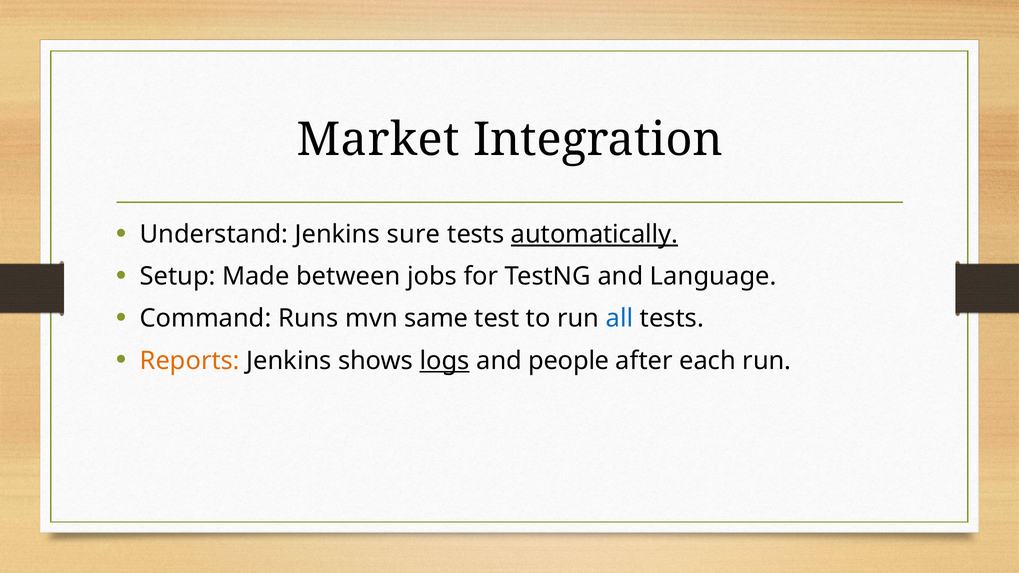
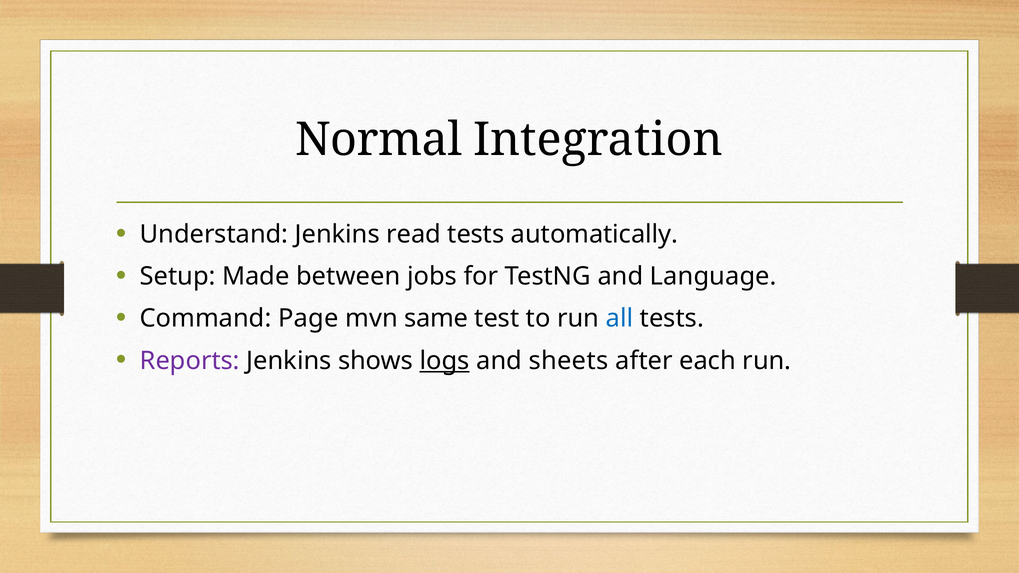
Market: Market -> Normal
sure: sure -> read
automatically underline: present -> none
Runs: Runs -> Page
Reports colour: orange -> purple
people: people -> sheets
